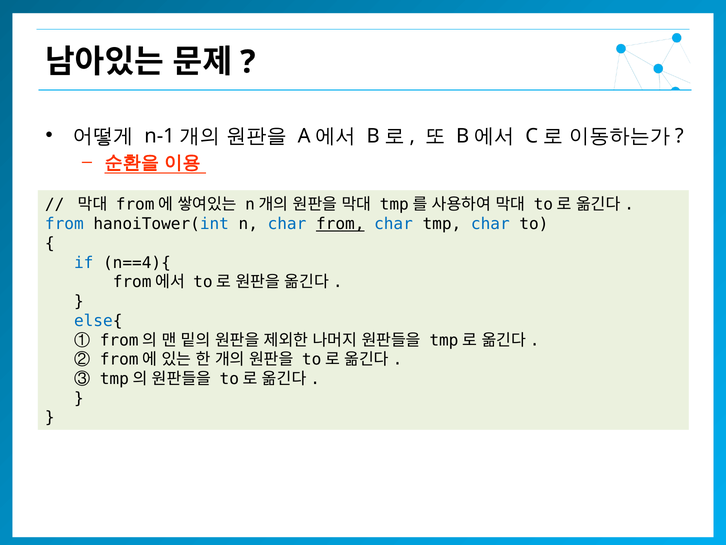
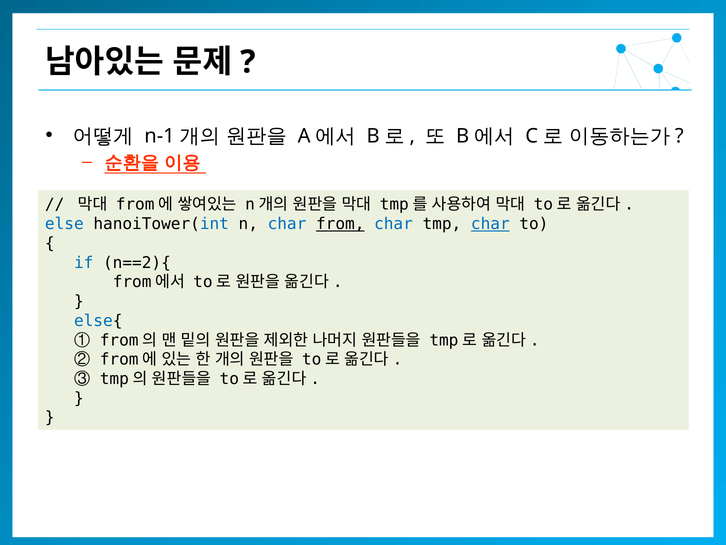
from at (64, 224): from -> else
char at (490, 224) underline: none -> present
n==4){: n==4){ -> n==2){
